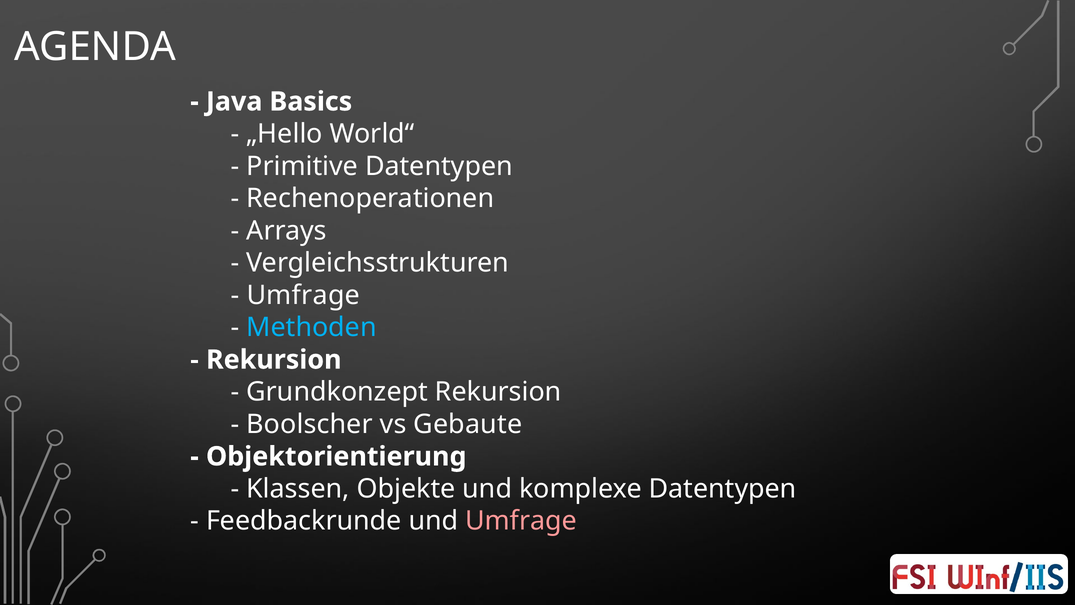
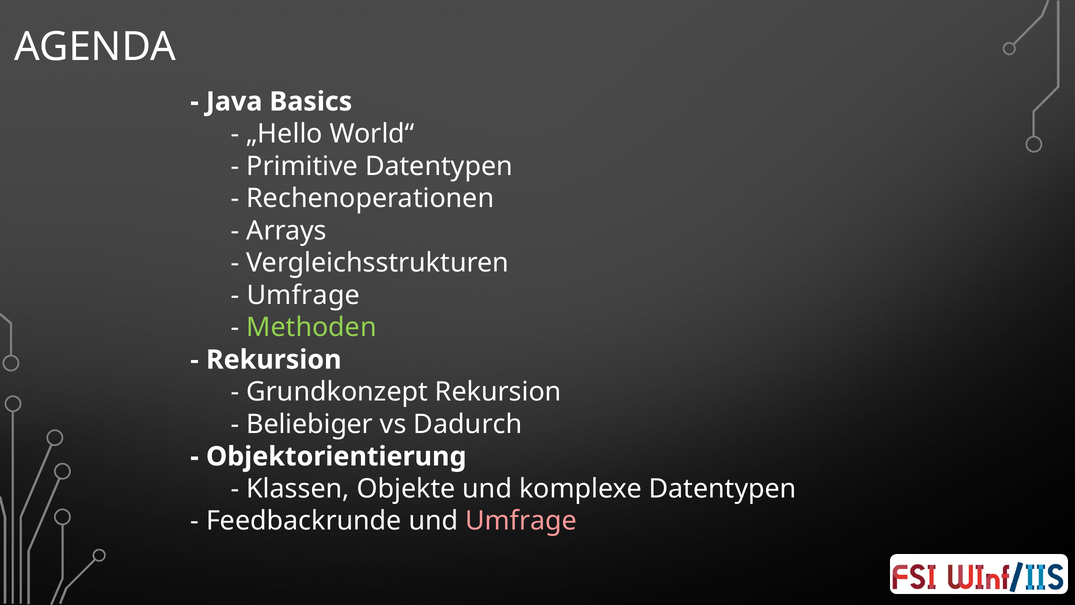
Methoden colour: light blue -> light green
Boolscher: Boolscher -> Beliebiger
Gebaute: Gebaute -> Dadurch
